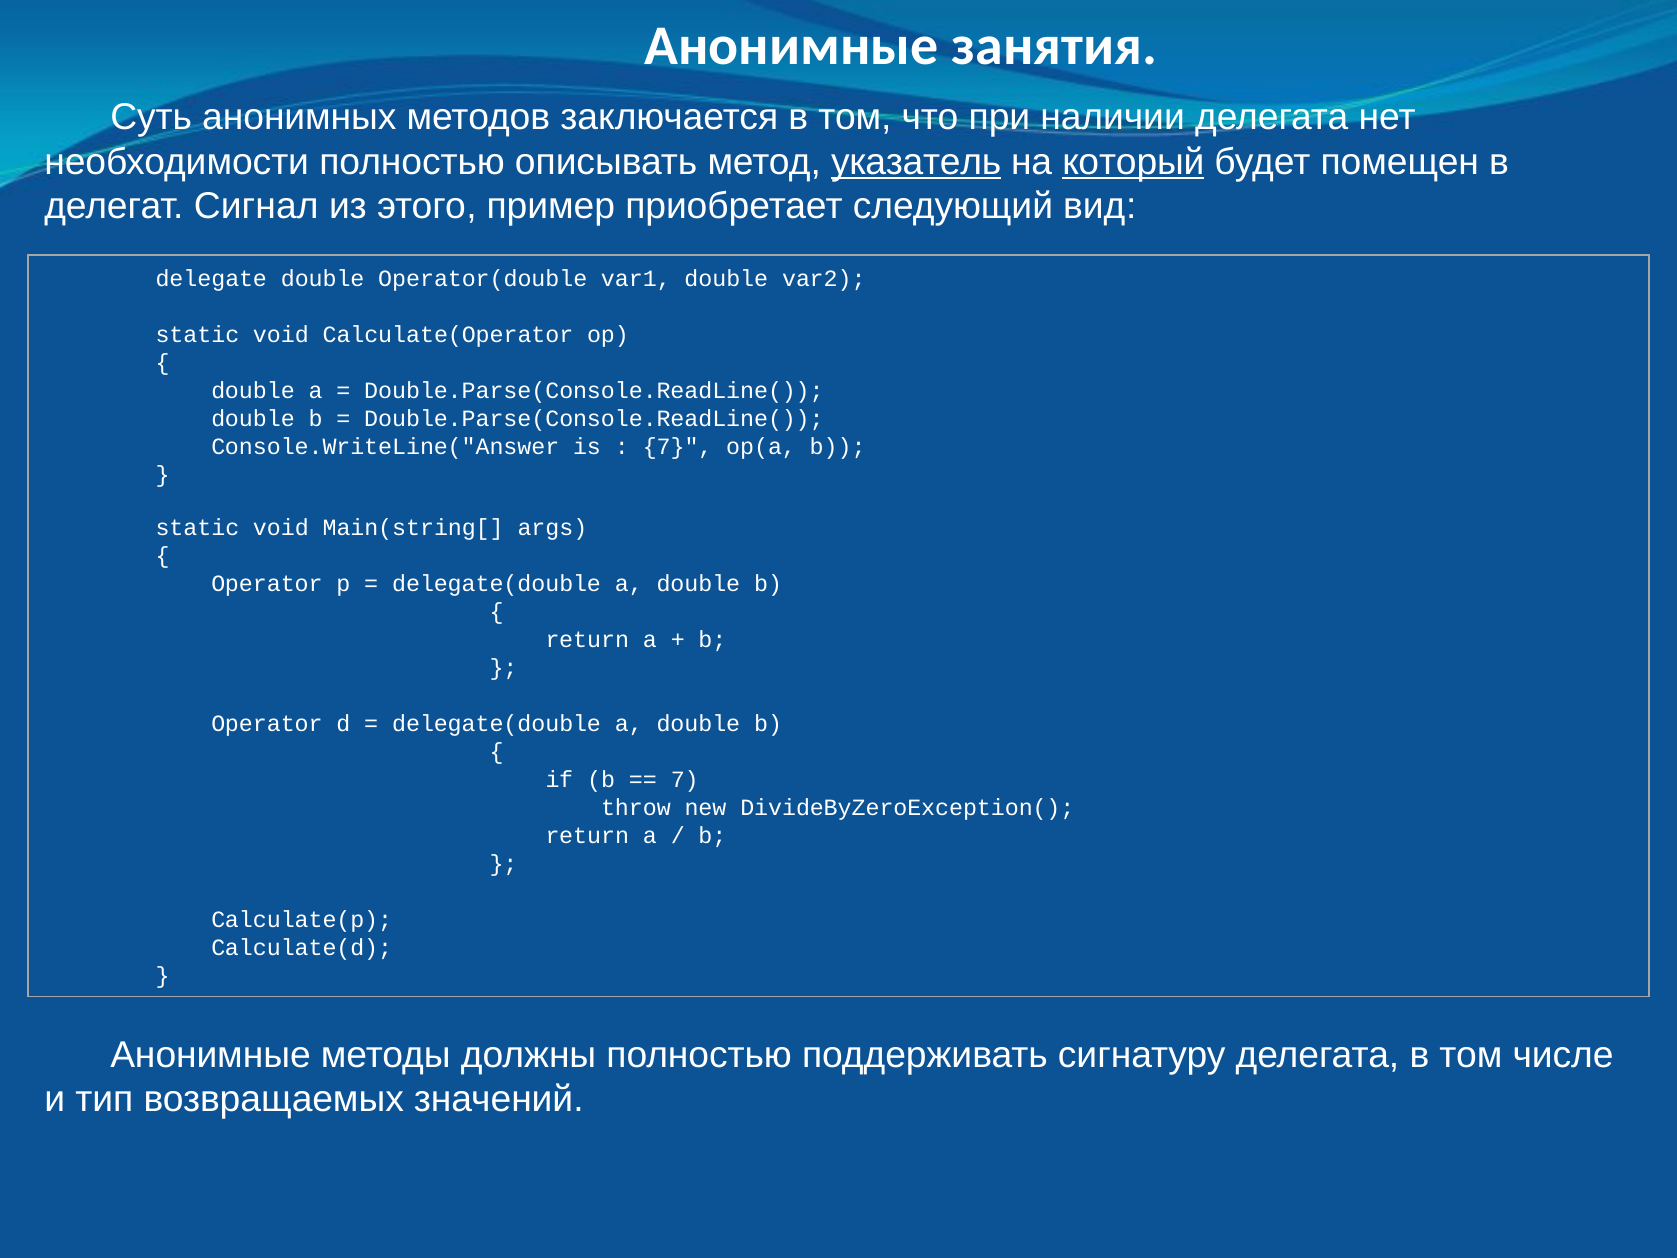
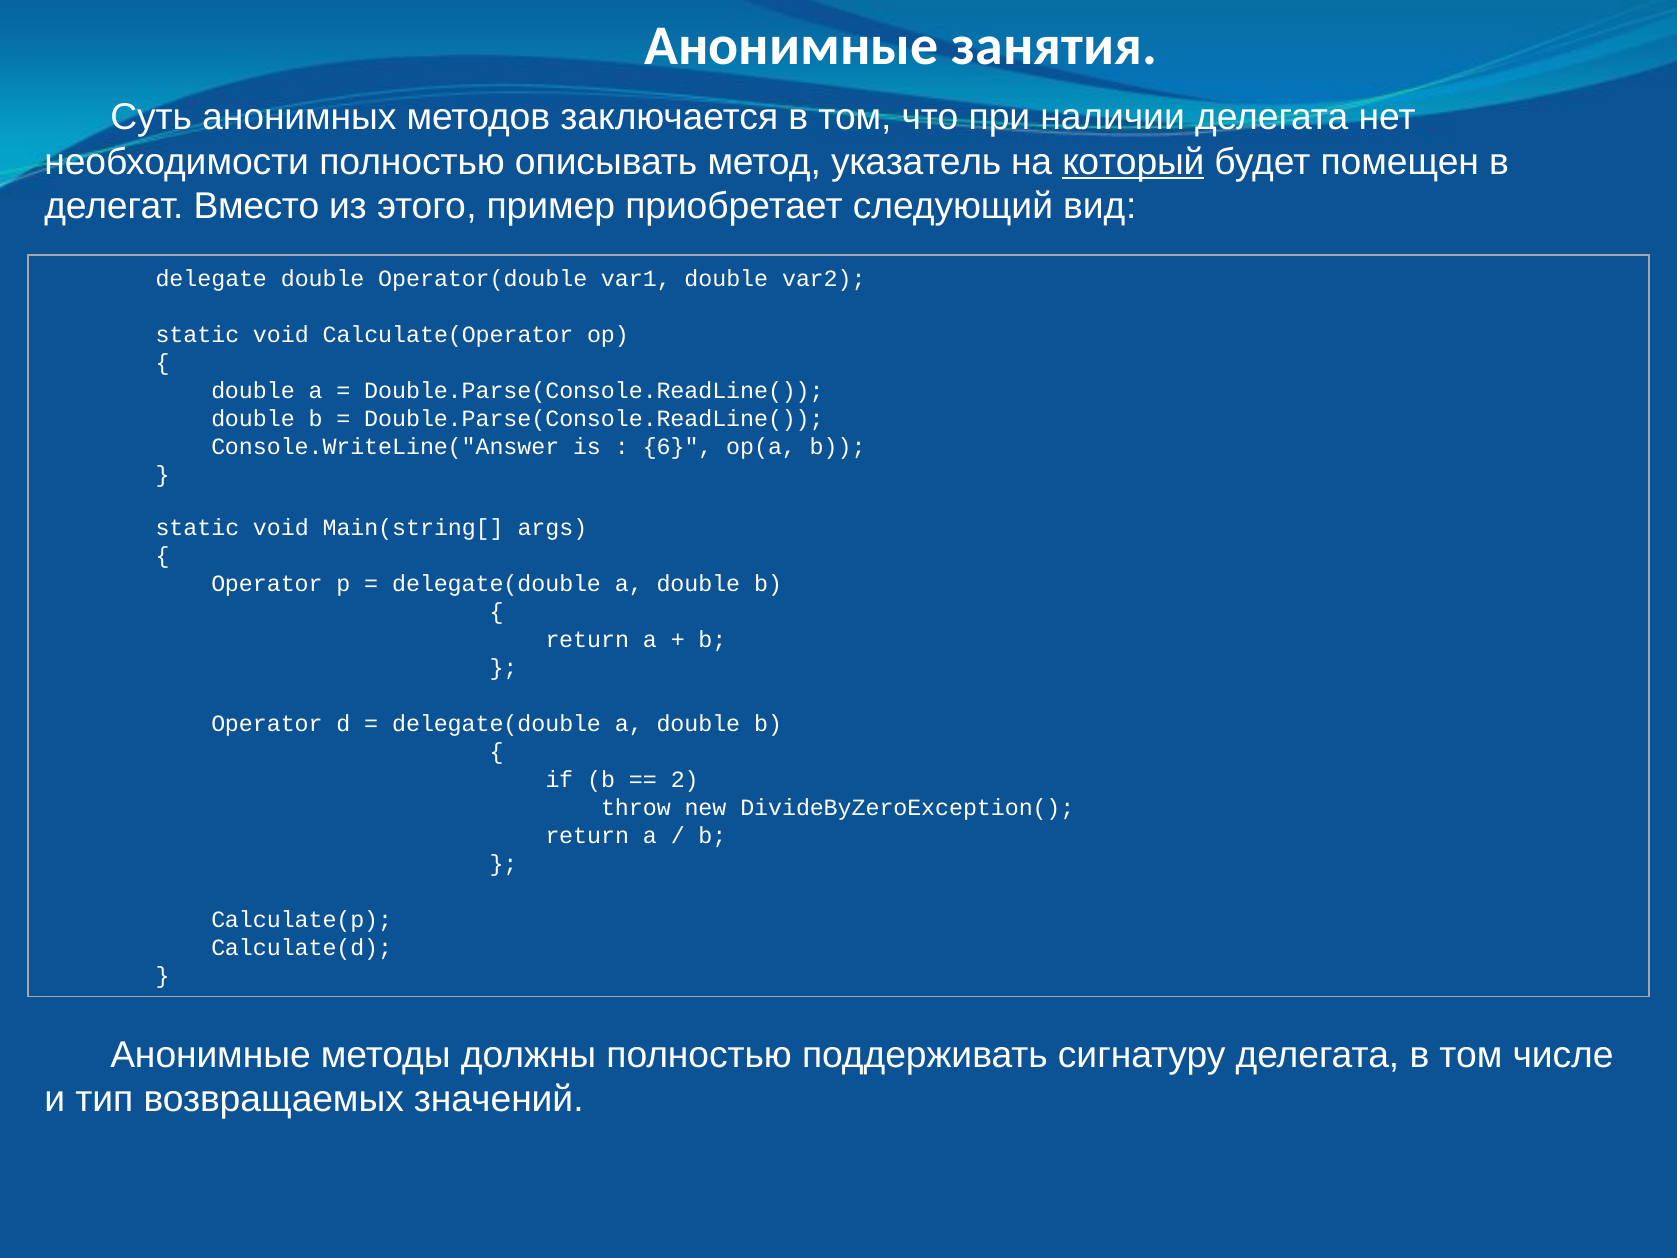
указатель underline: present -> none
Сигнал: Сигнал -> Вместо
7 at (678, 447): 7 -> 6
7 at (685, 780): 7 -> 2
